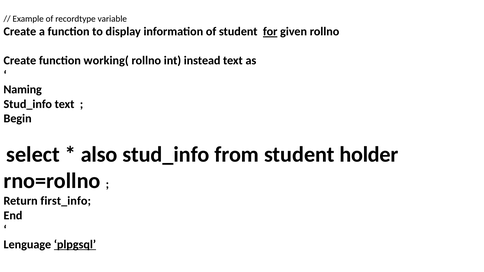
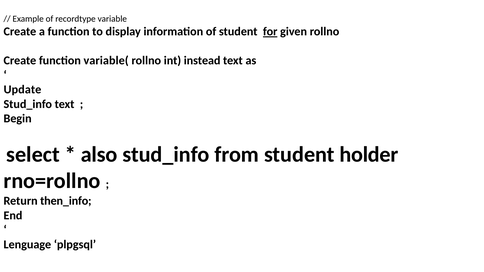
working(: working( -> variable(
Naming: Naming -> Update
first_info: first_info -> then_info
plpgsql underline: present -> none
